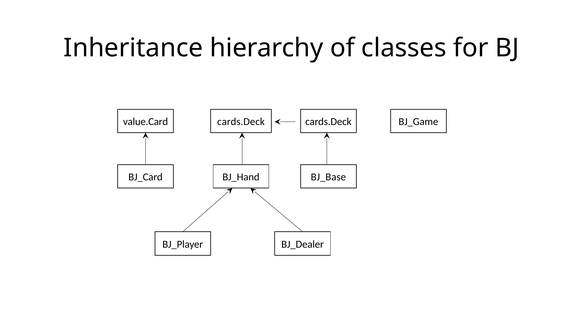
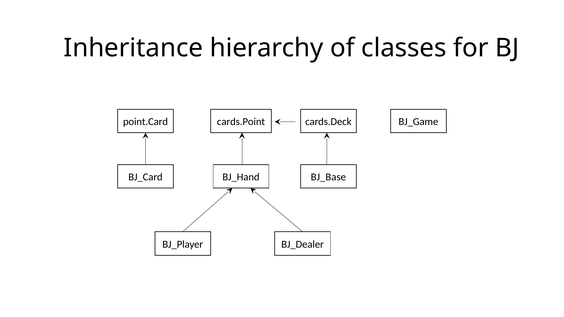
value.Card: value.Card -> point.Card
cards.Deck at (241, 122): cards.Deck -> cards.Point
